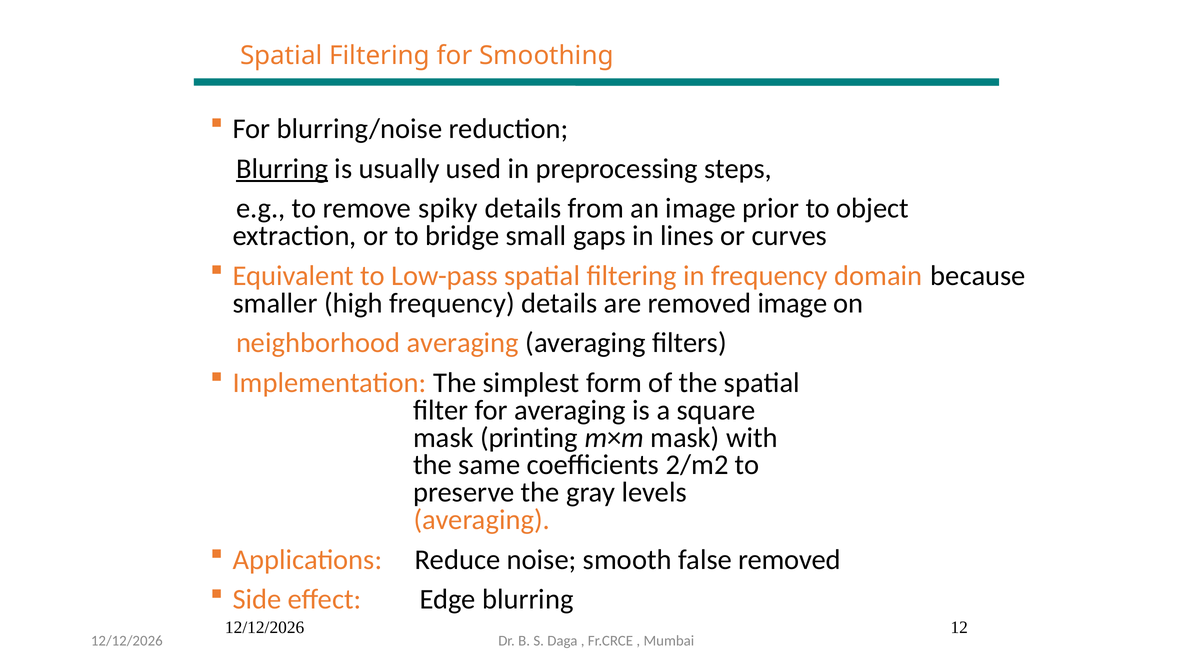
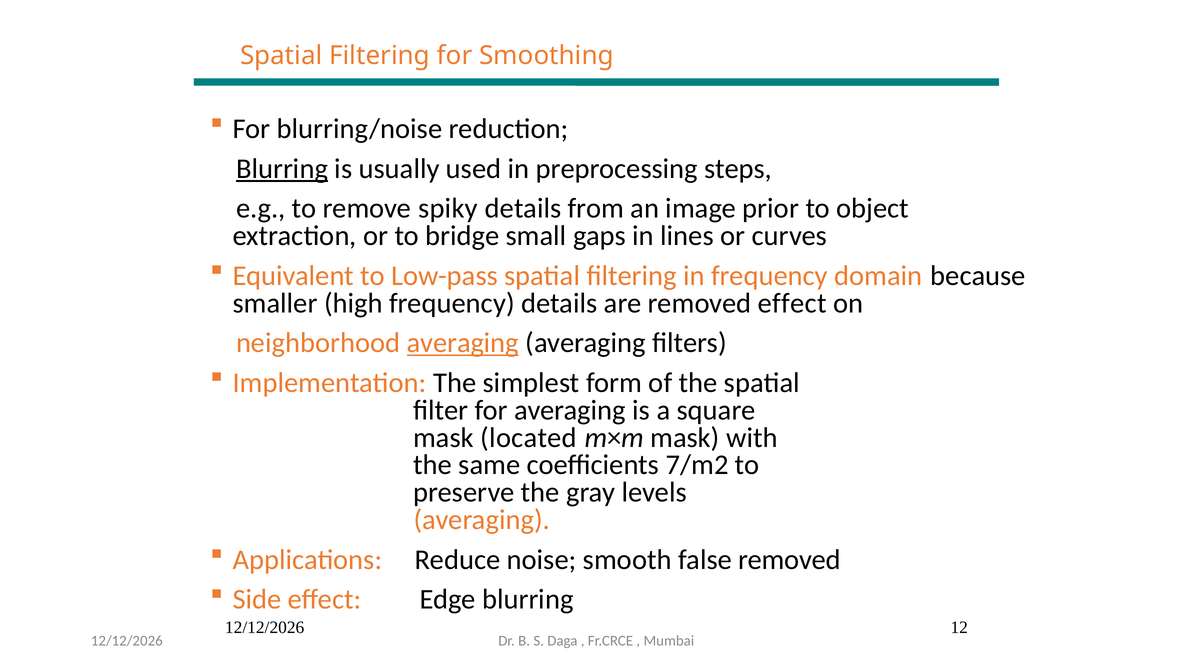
removed image: image -> effect
averaging at (463, 343) underline: none -> present
printing: printing -> located
2/m2: 2/m2 -> 7/m2
